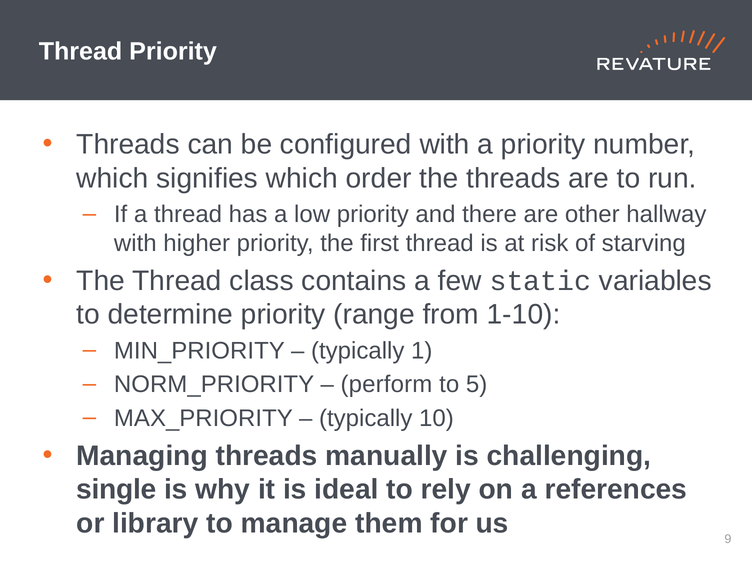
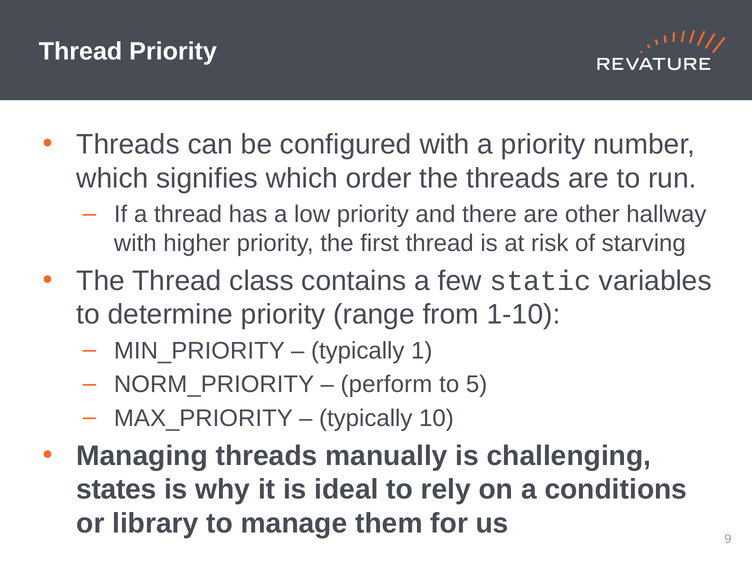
single: single -> states
references: references -> conditions
